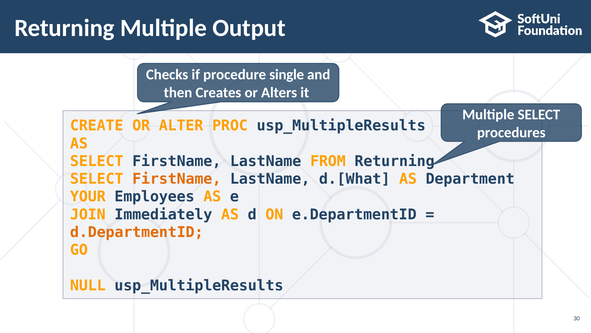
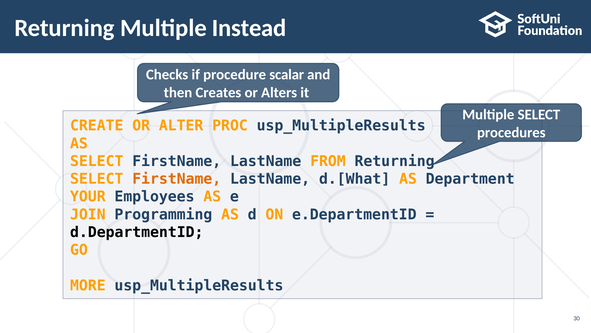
Output: Output -> Instead
single: single -> scalar
Immediately: Immediately -> Programming
d.DepartmentID colour: orange -> black
NULL: NULL -> MORE
